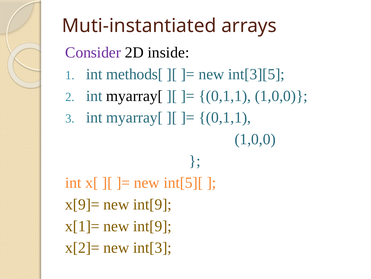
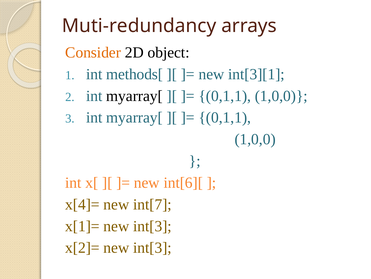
Muti-instantiated: Muti-instantiated -> Muti-redundancy
Consider colour: purple -> orange
inside: inside -> object
int[3][5: int[3][5 -> int[3][1
int[5][: int[5][ -> int[6][
x[9]=: x[9]= -> x[4]=
int[9 at (152, 204): int[9 -> int[7
x[1]= new int[9: int[9 -> int[3
